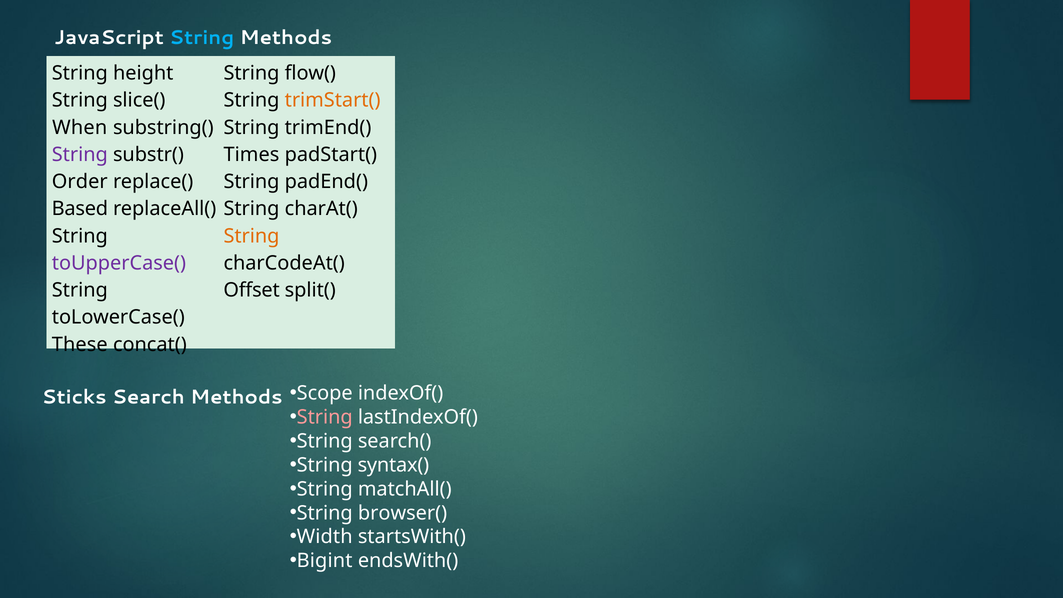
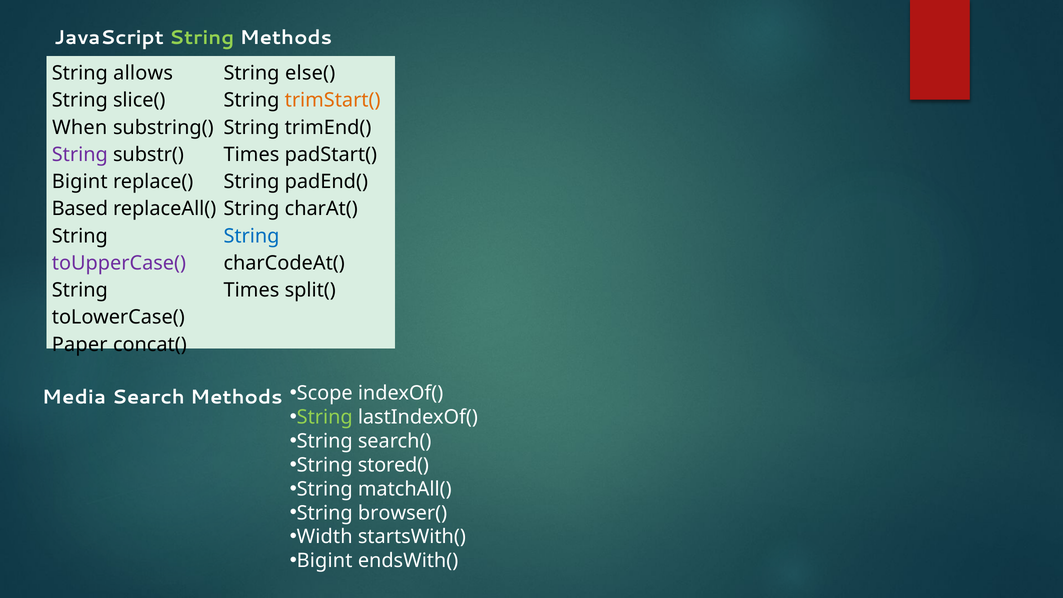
String at (202, 38) colour: light blue -> light green
height: height -> allows
flow(: flow( -> else(
Order at (80, 182): Order -> Bigint
String at (252, 236) colour: orange -> blue
Offset at (252, 290): Offset -> Times
These: These -> Paper
Sticks: Sticks -> Media
String at (325, 417) colour: pink -> light green
syntax(: syntax( -> stored(
